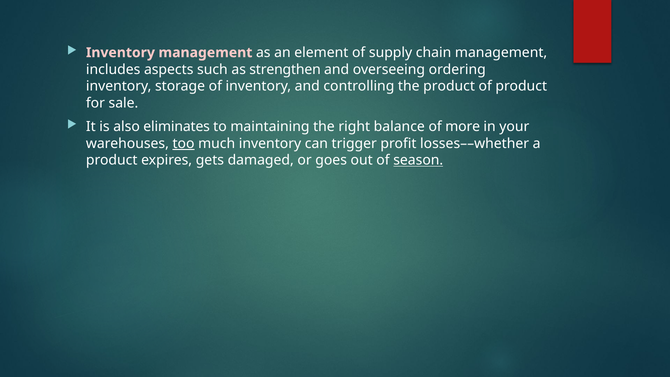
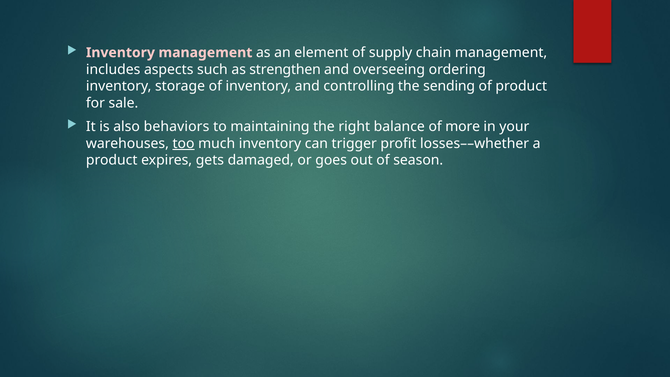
the product: product -> sending
eliminates: eliminates -> behaviors
season underline: present -> none
